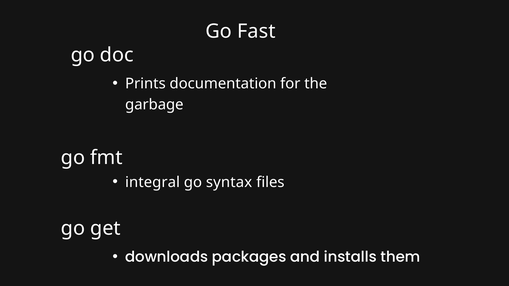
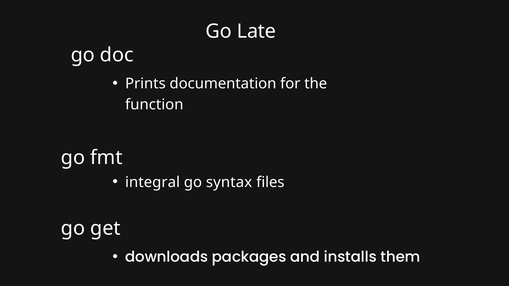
Fast: Fast -> Late
garbage: garbage -> function
